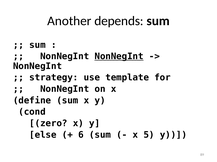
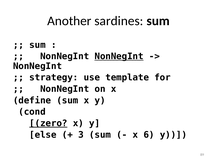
depends: depends -> sardines
zero underline: none -> present
6: 6 -> 3
5: 5 -> 6
